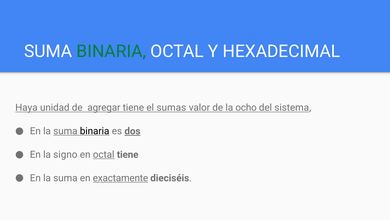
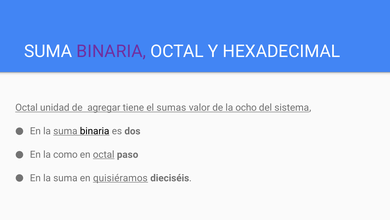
BINARIA at (111, 51) colour: green -> purple
Haya at (26, 107): Haya -> Octal
dos underline: present -> none
signo: signo -> como
octal tiene: tiene -> paso
exactamente: exactamente -> quisiéramos
